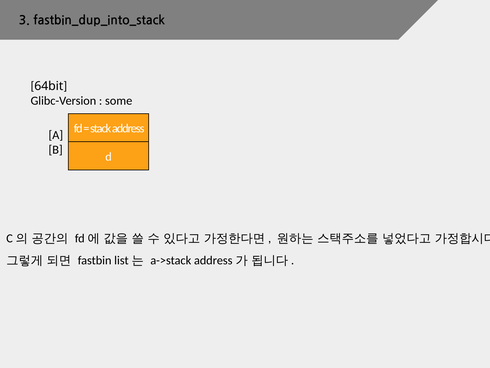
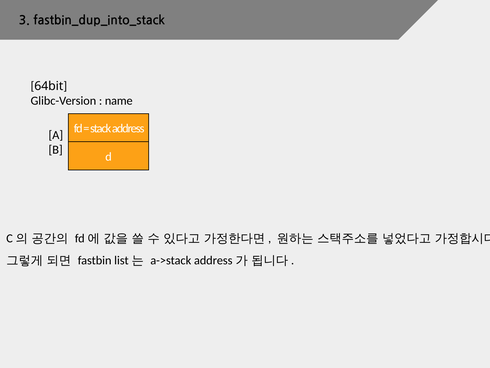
some: some -> name
